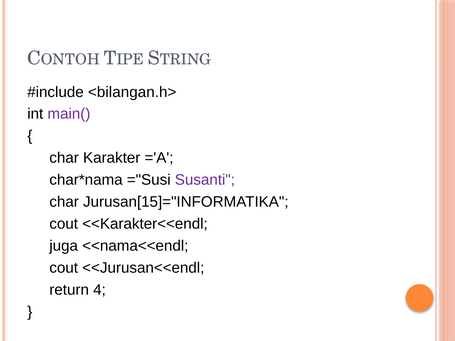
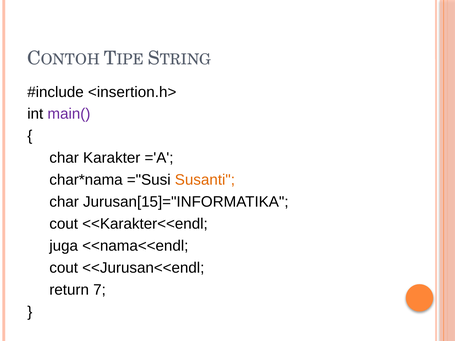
<bilangan.h>: <bilangan.h> -> <insertion.h>
Susanti colour: purple -> orange
4: 4 -> 7
